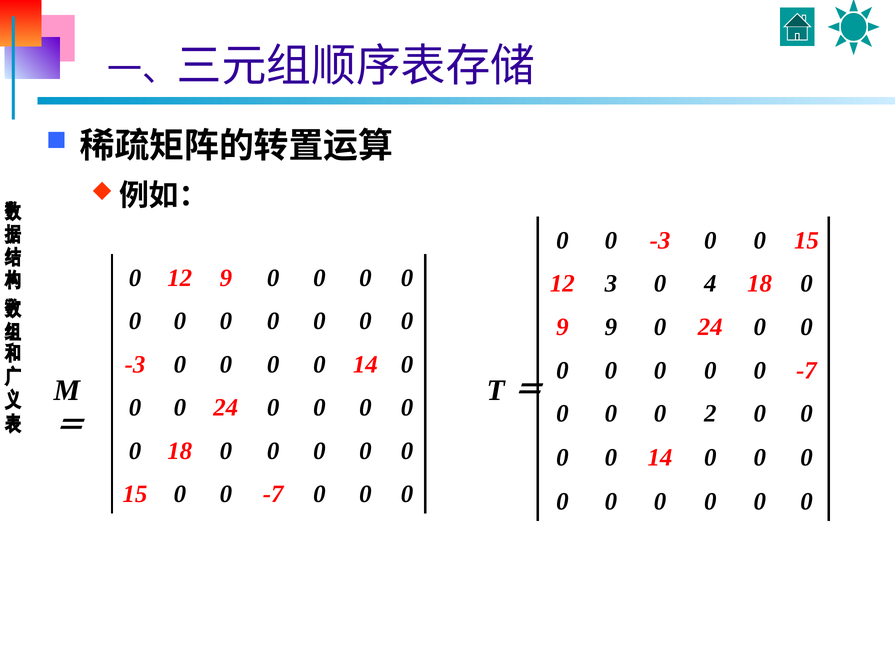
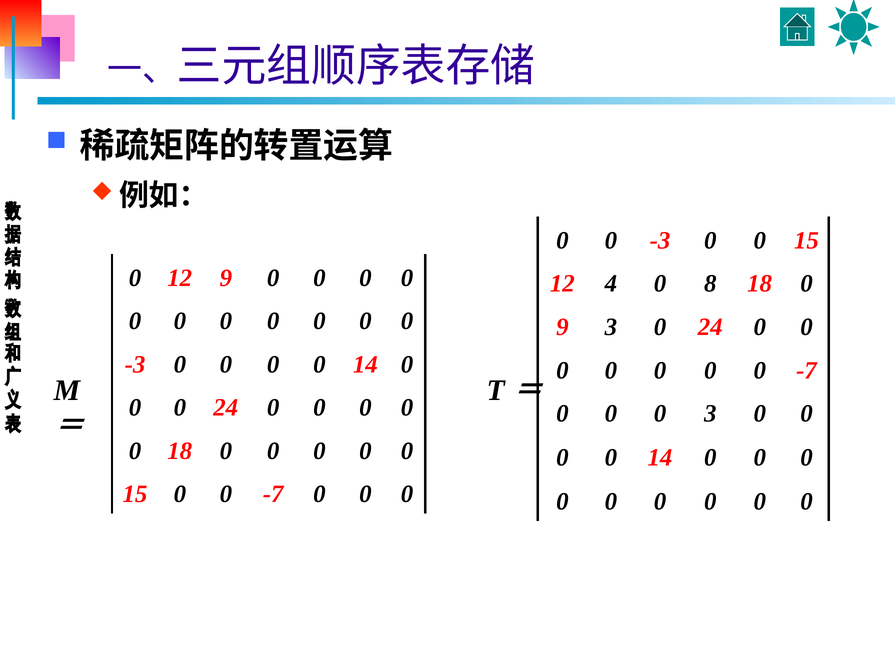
3: 3 -> 4
4: 4 -> 8
9 9: 9 -> 3
0 2: 2 -> 3
